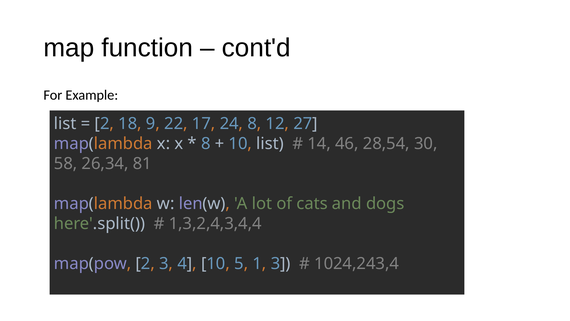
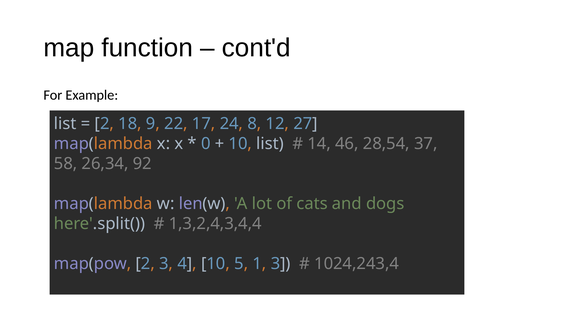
8 at (206, 144): 8 -> 0
30: 30 -> 37
81: 81 -> 92
